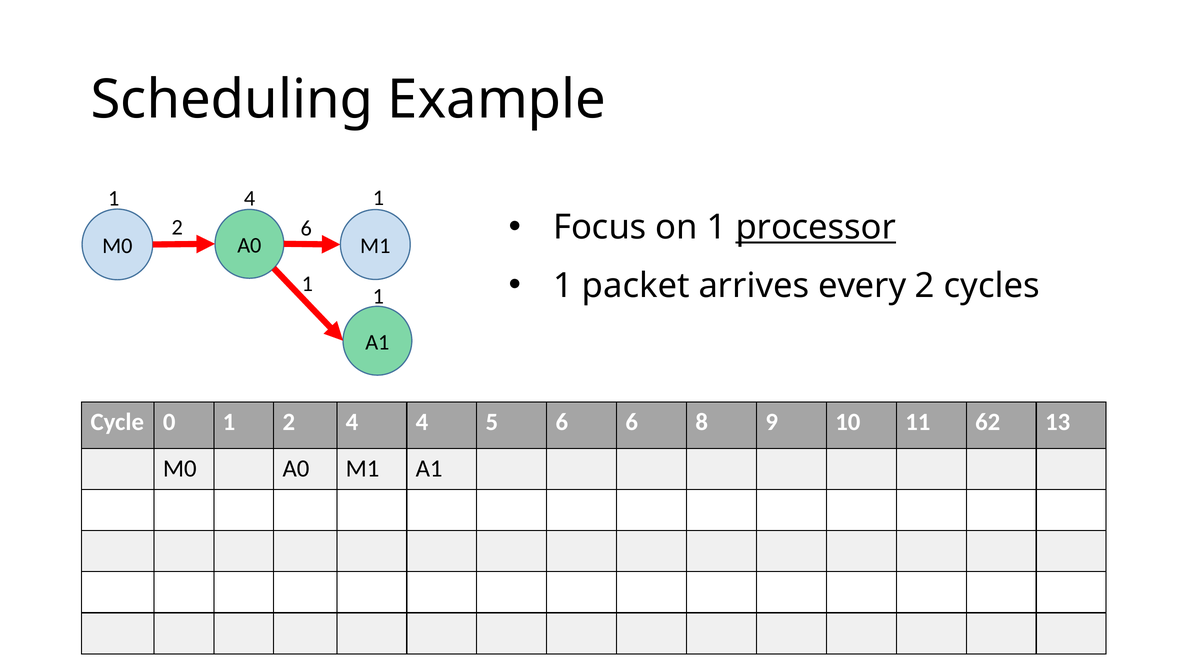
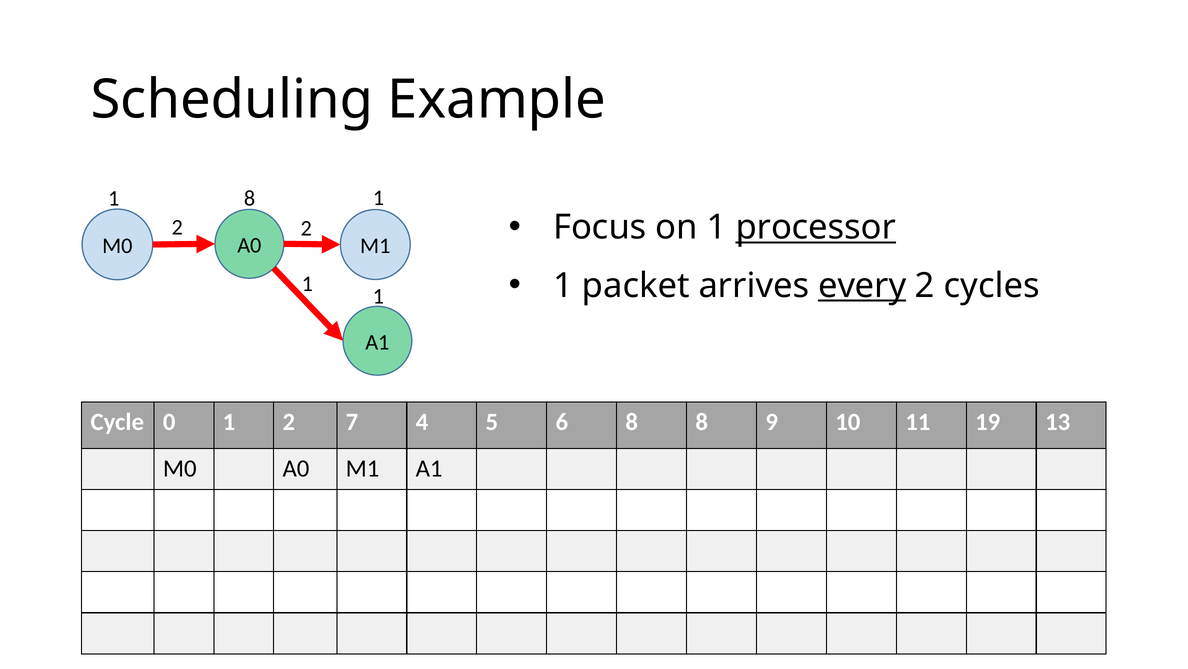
1 4: 4 -> 8
2 6: 6 -> 2
every underline: none -> present
2 4: 4 -> 7
6 6: 6 -> 8
11 62: 62 -> 19
